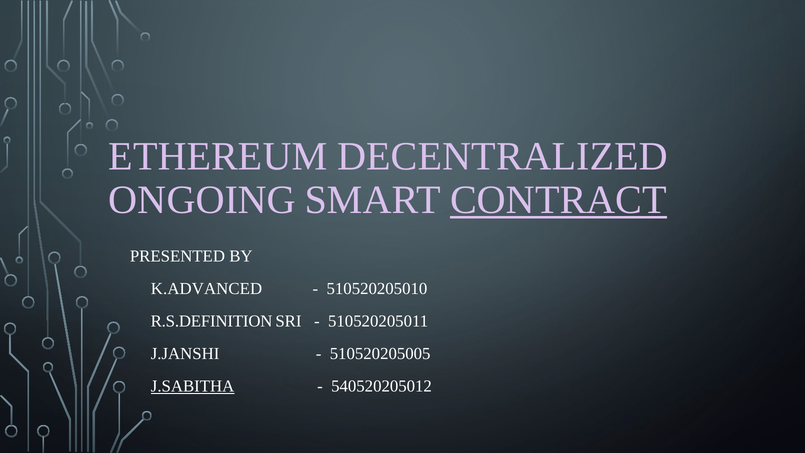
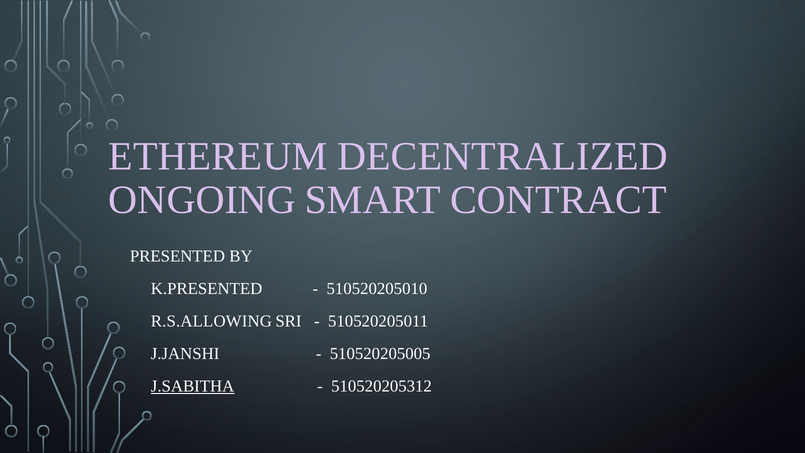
CONTRACT underline: present -> none
K.ADVANCED: K.ADVANCED -> K.PRESENTED
R.S.DEFINITION: R.S.DEFINITION -> R.S.ALLOWING
540520205012: 540520205012 -> 510520205312
